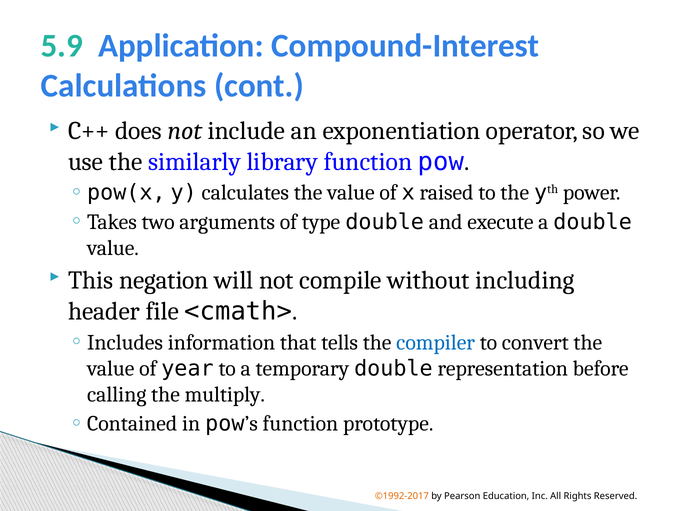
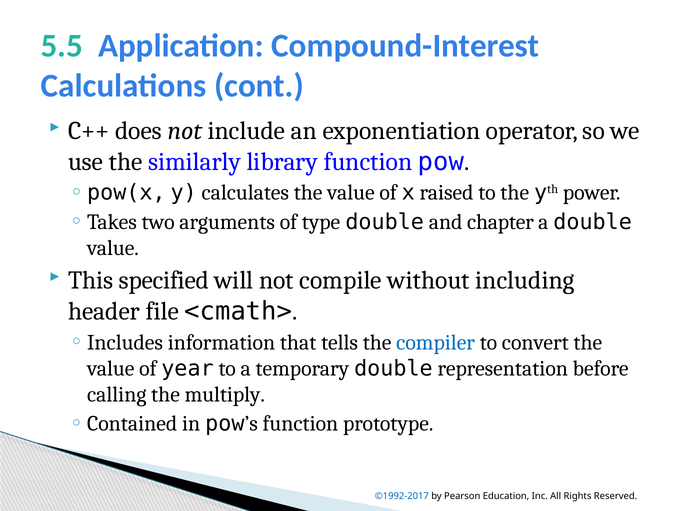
5.9: 5.9 -> 5.5
execute: execute -> chapter
negation: negation -> specified
©1992-2017 colour: orange -> blue
